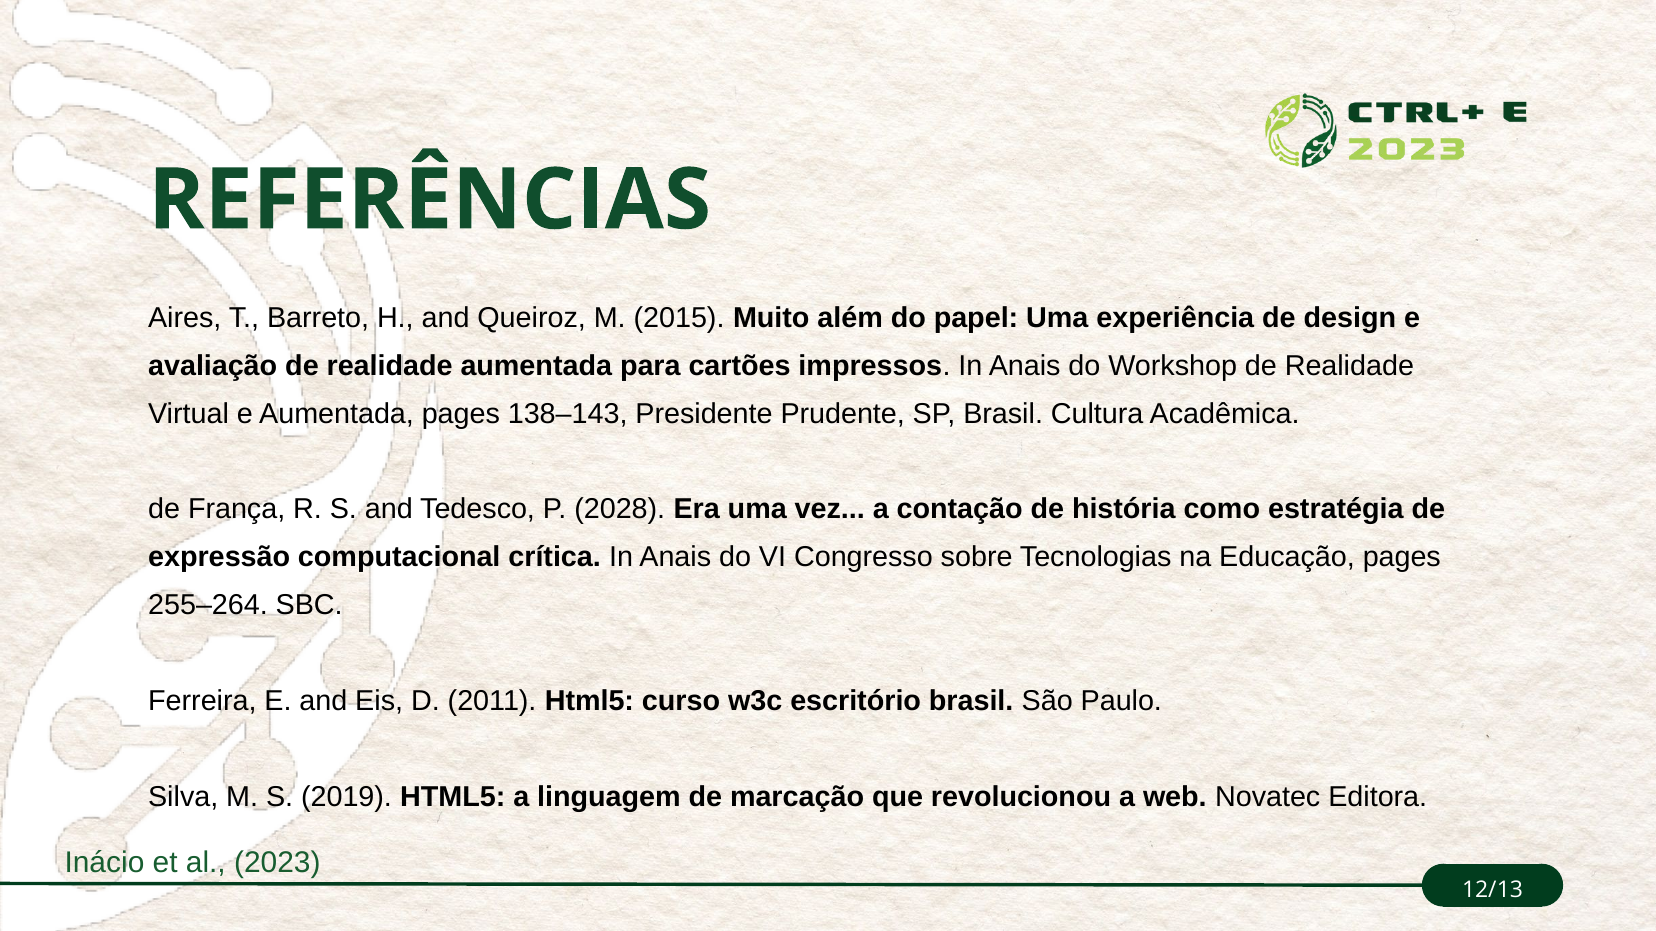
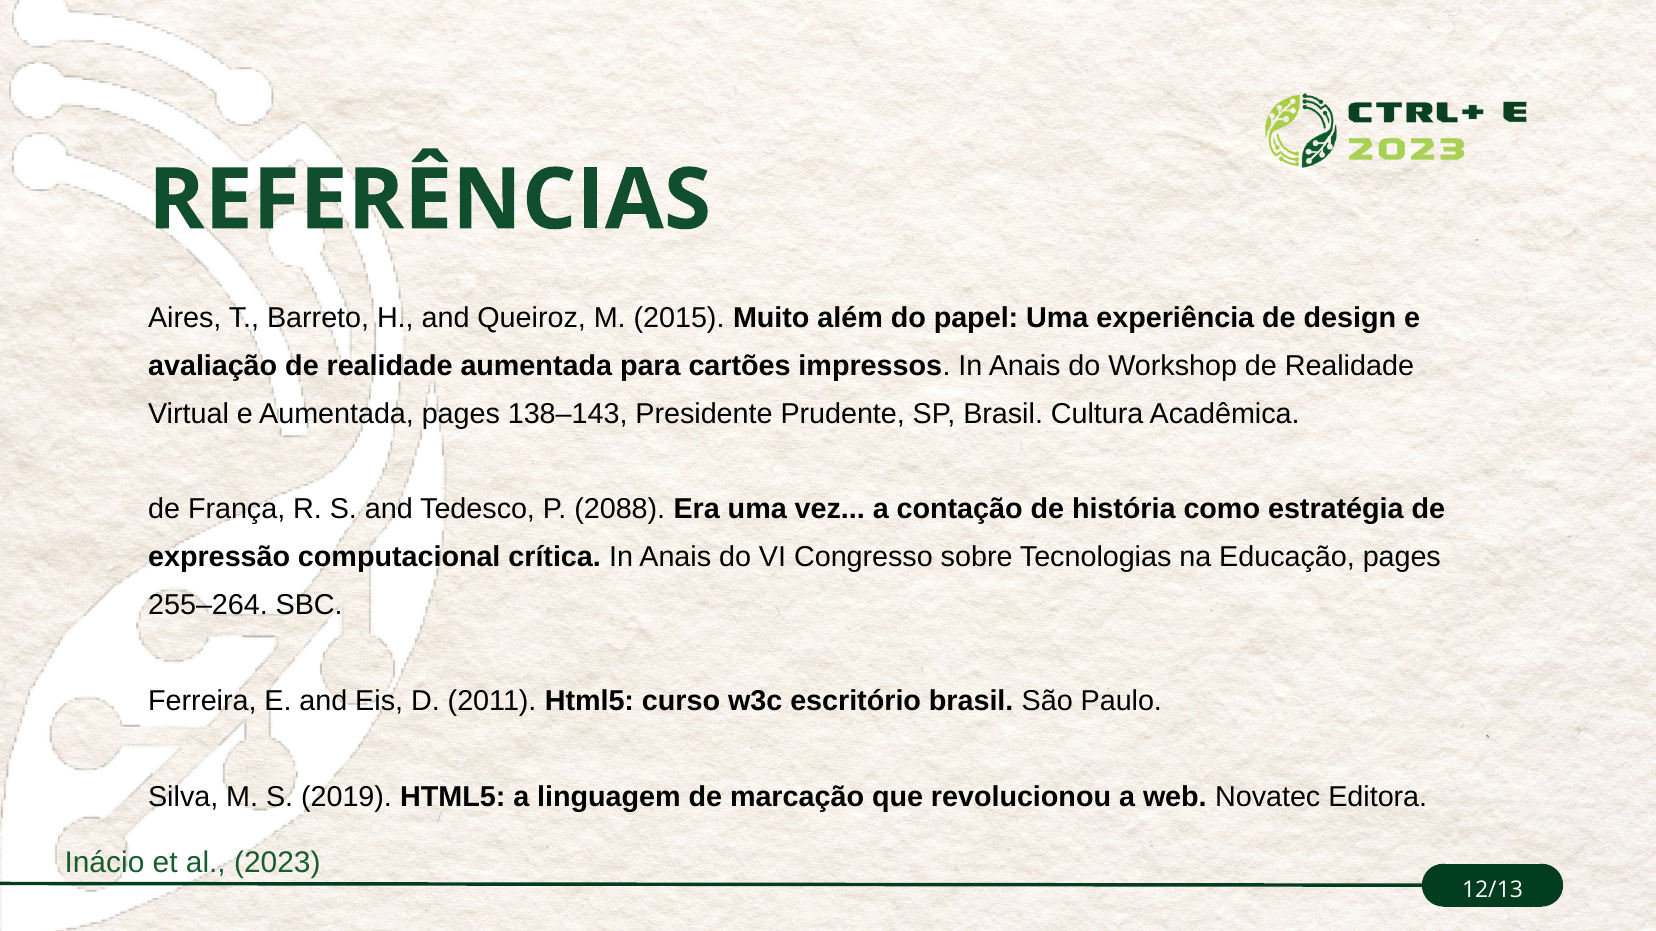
2028: 2028 -> 2088
